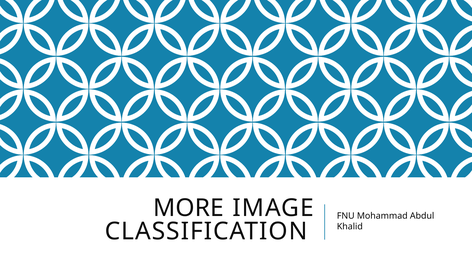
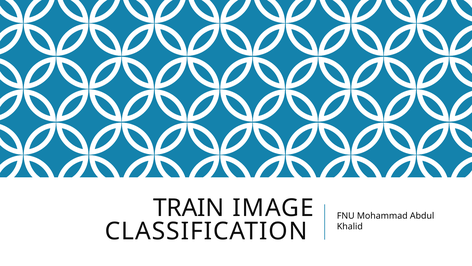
MORE: MORE -> TRAIN
